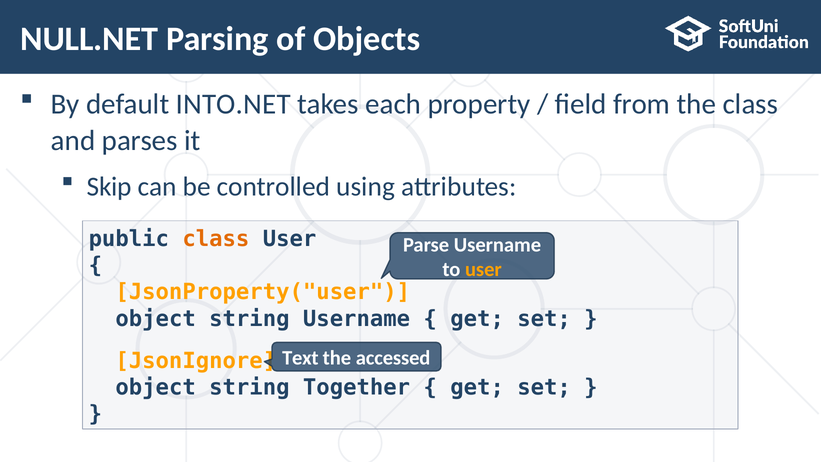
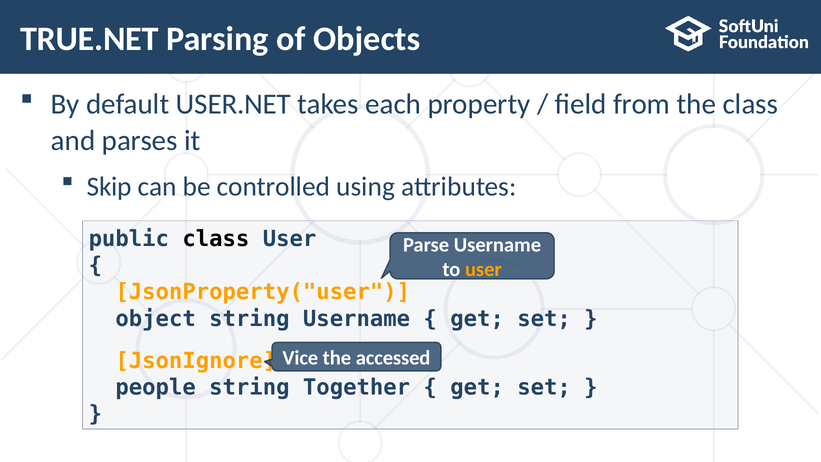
NULL.NET: NULL.NET -> TRUE.NET
INTO.NET: INTO.NET -> USER.NET
class at (216, 239) colour: orange -> black
Text: Text -> Vice
object at (156, 387): object -> people
